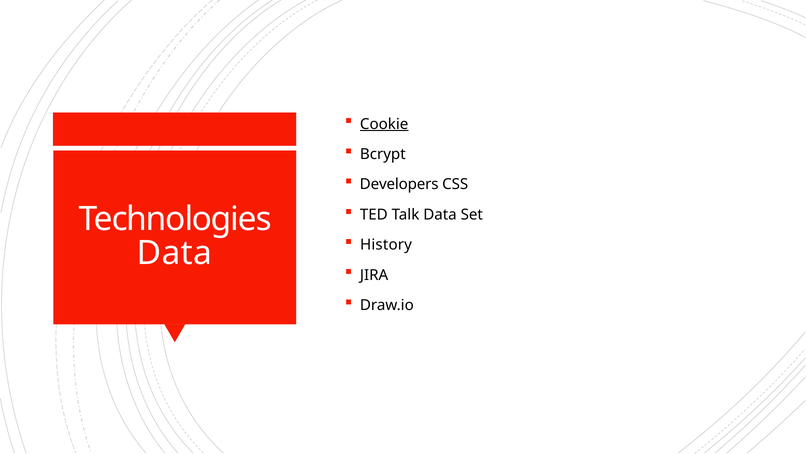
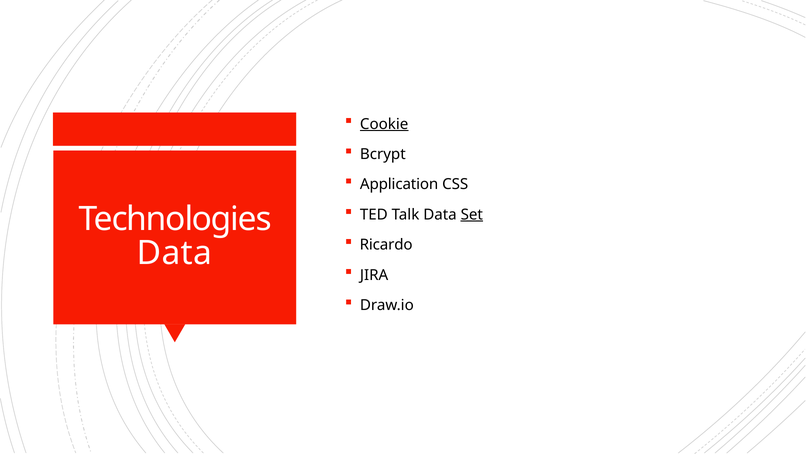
Developers: Developers -> Application
Set underline: none -> present
History: History -> Ricardo
